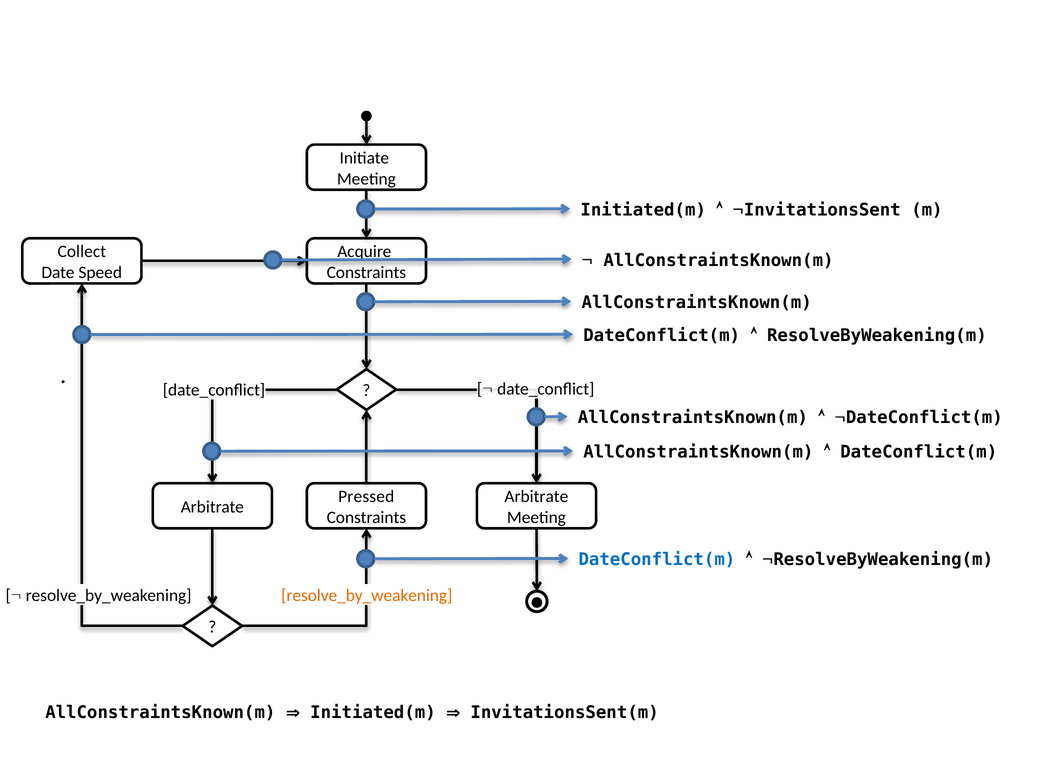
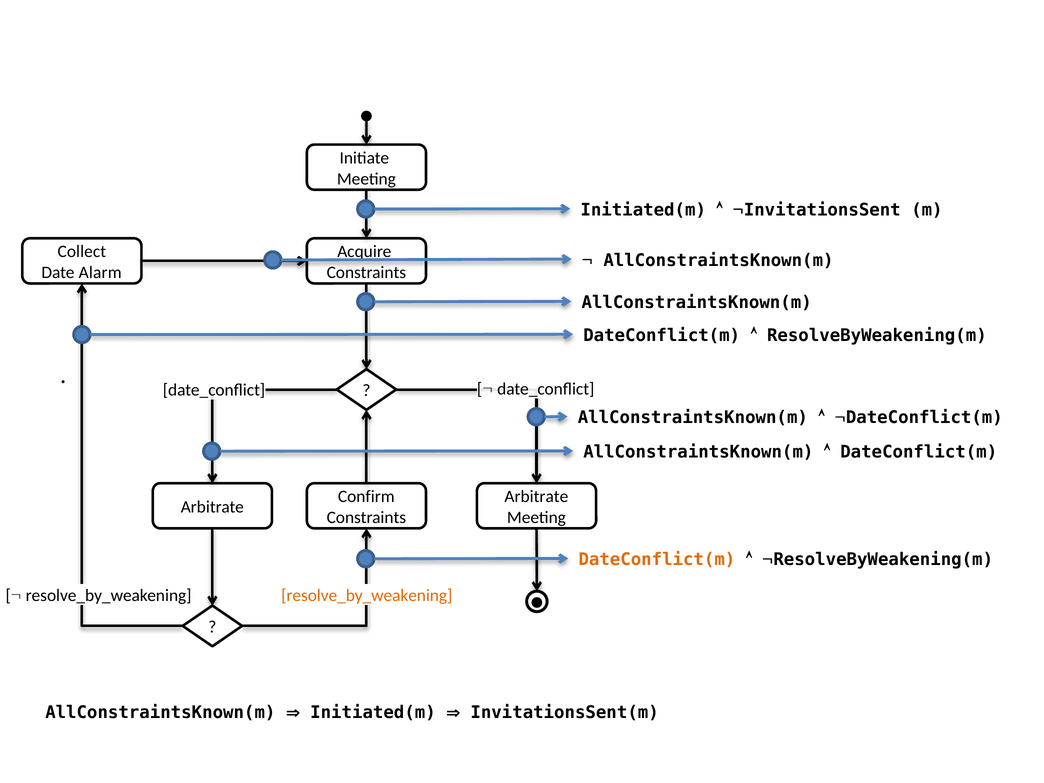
Speed: Speed -> Alarm
Pressed: Pressed -> Confirm
DateConflict(m at (657, 560) colour: blue -> orange
